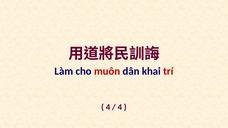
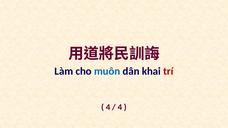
muôn colour: red -> blue
